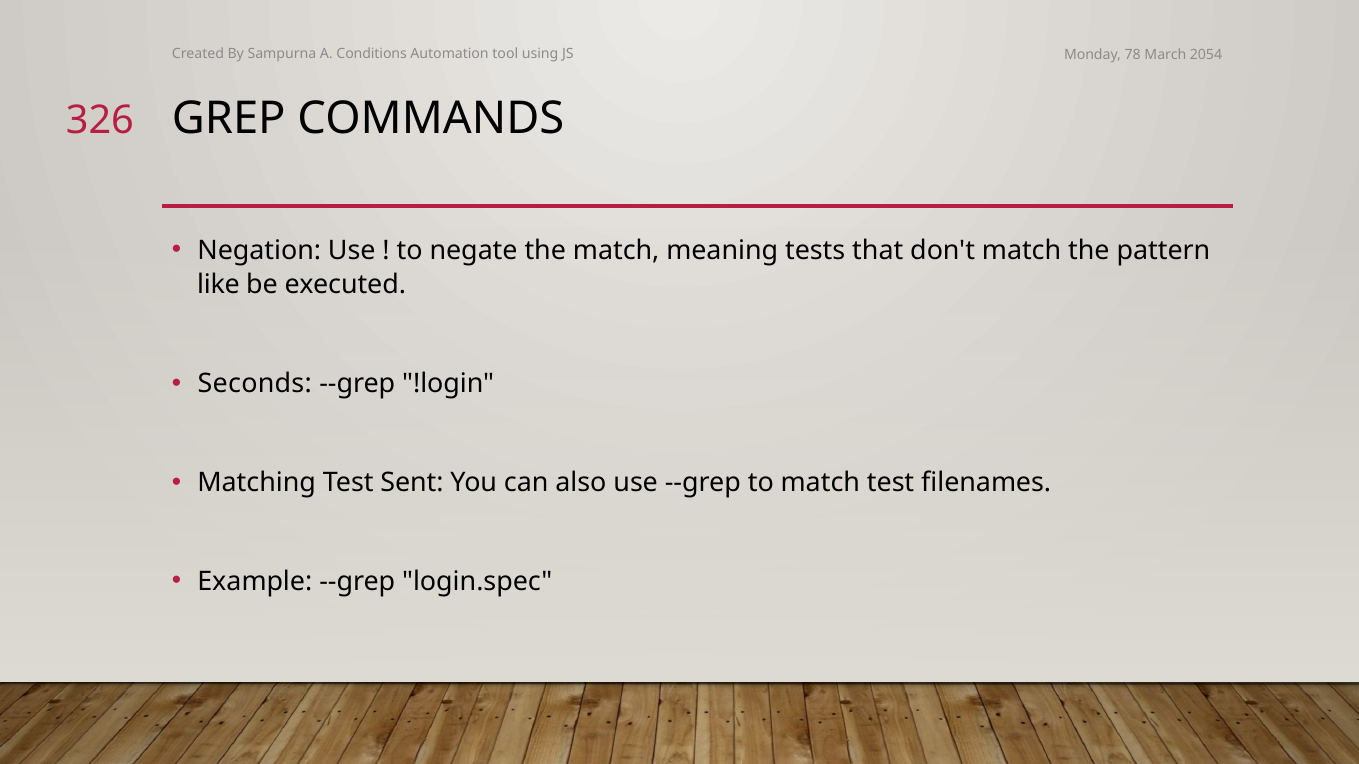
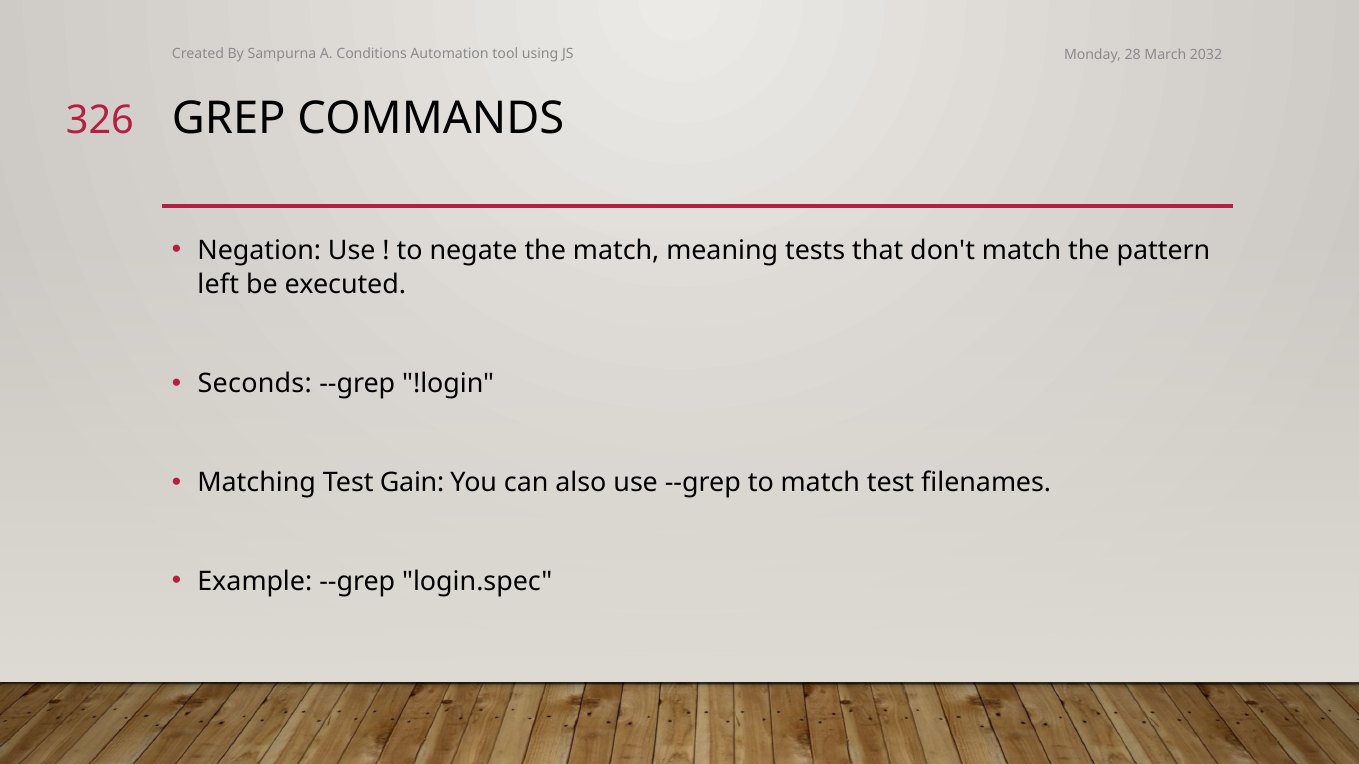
78: 78 -> 28
2054: 2054 -> 2032
like: like -> left
Sent: Sent -> Gain
